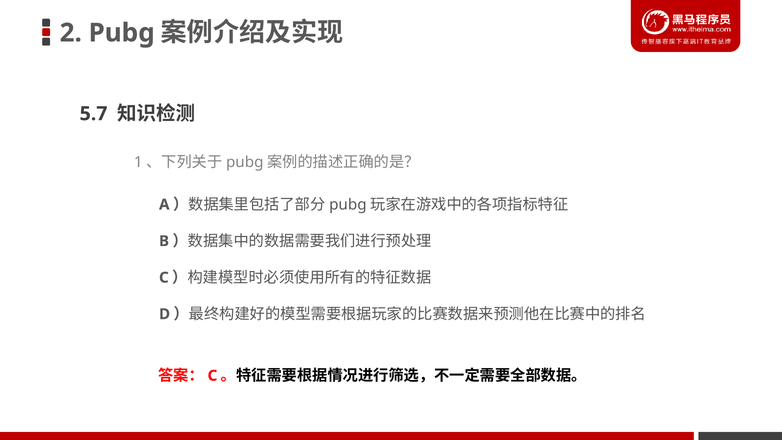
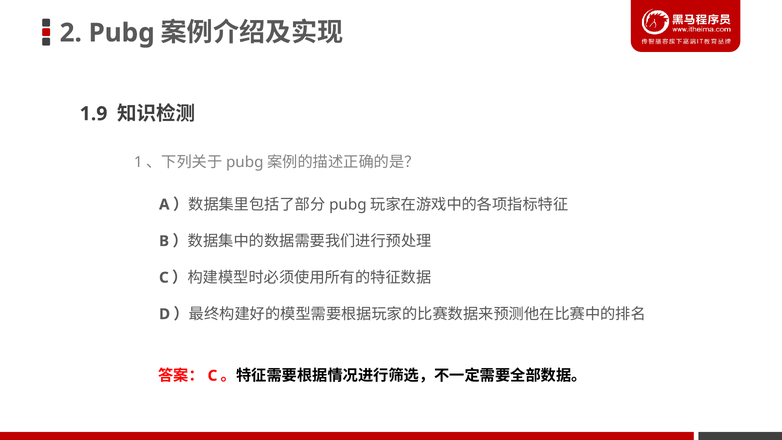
5.7: 5.7 -> 1.9
